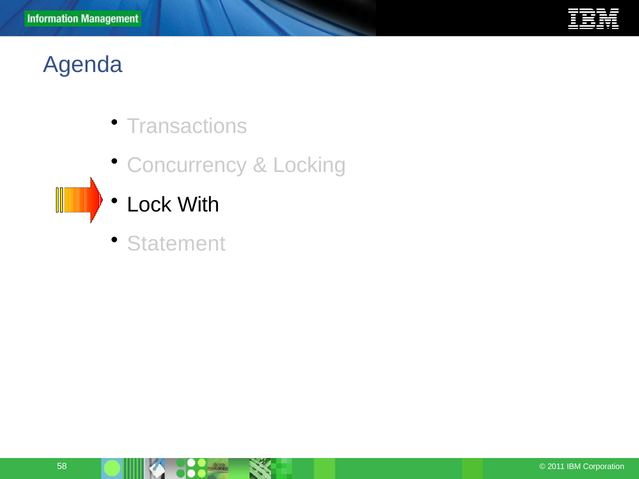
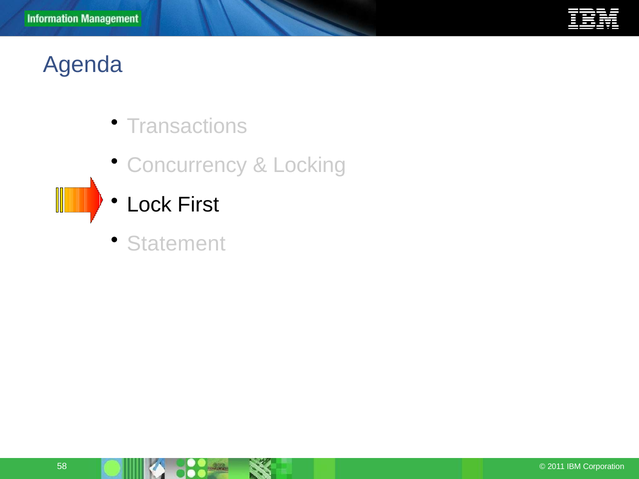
With: With -> First
